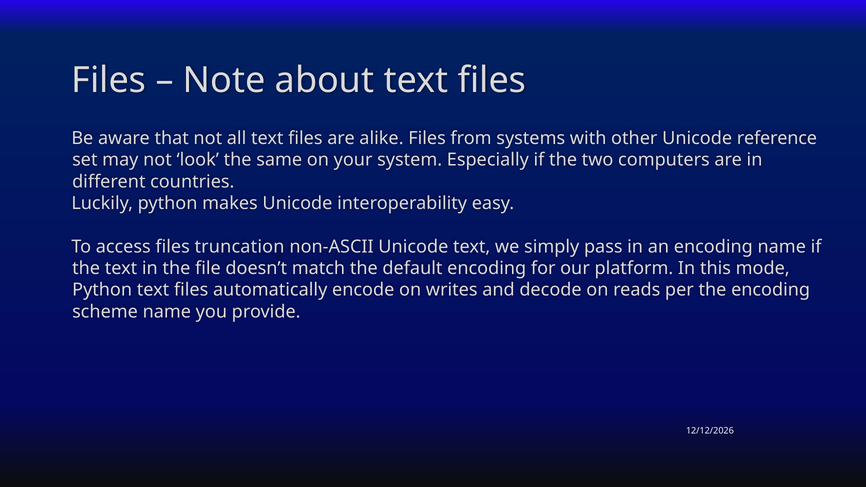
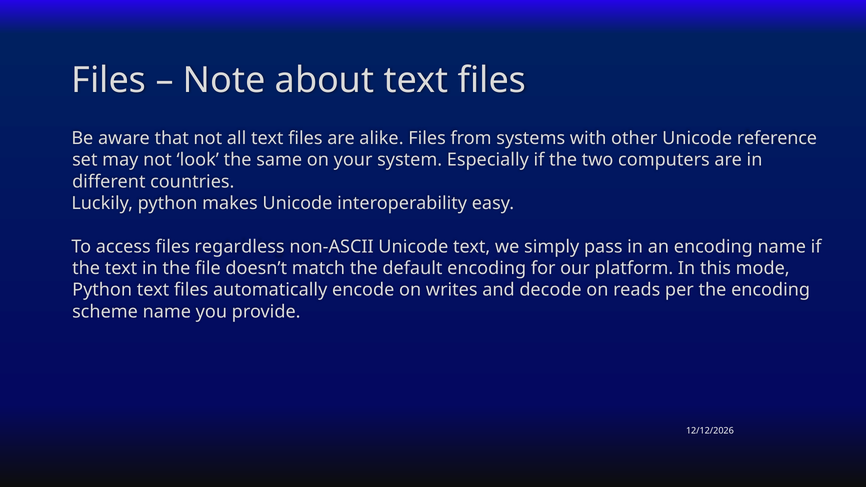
truncation: truncation -> regardless
